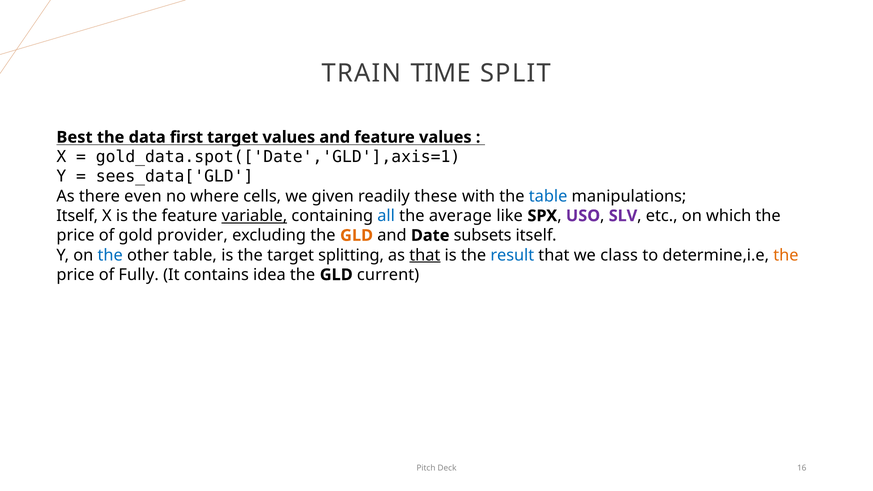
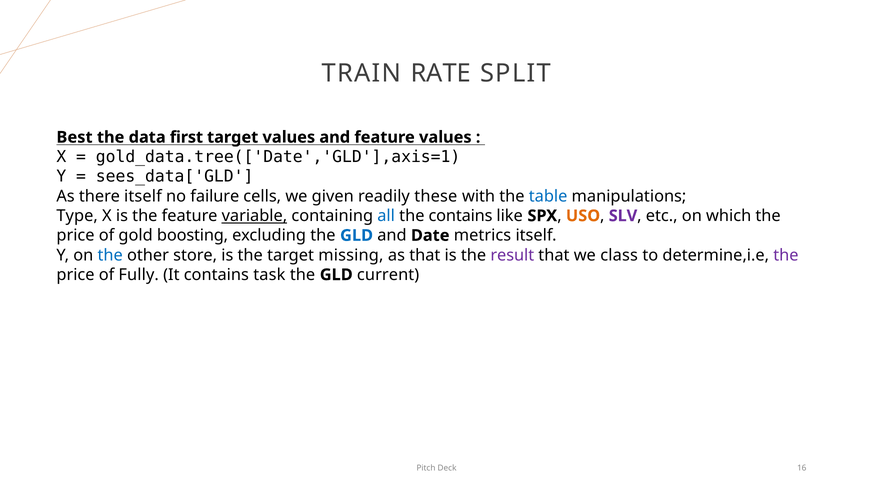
TIME: TIME -> RATE
gold_data.spot(['Date','GLD'],axis=1: gold_data.spot(['Date','GLD'],axis=1 -> gold_data.tree(['Date','GLD'],axis=1
there even: even -> itself
where: where -> failure
Itself at (77, 216): Itself -> Type
the average: average -> contains
USO colour: purple -> orange
provider: provider -> boosting
GLD at (357, 235) colour: orange -> blue
subsets: subsets -> metrics
other table: table -> store
splitting: splitting -> missing
that at (425, 255) underline: present -> none
result colour: blue -> purple
the at (786, 255) colour: orange -> purple
idea: idea -> task
